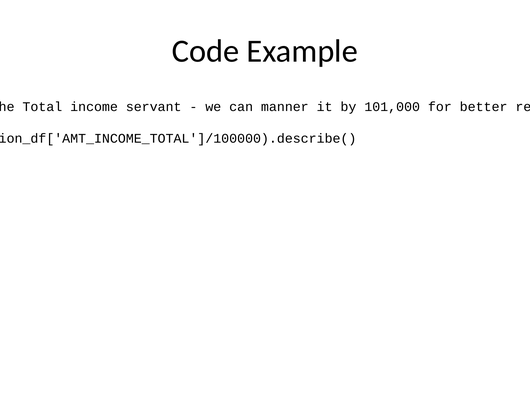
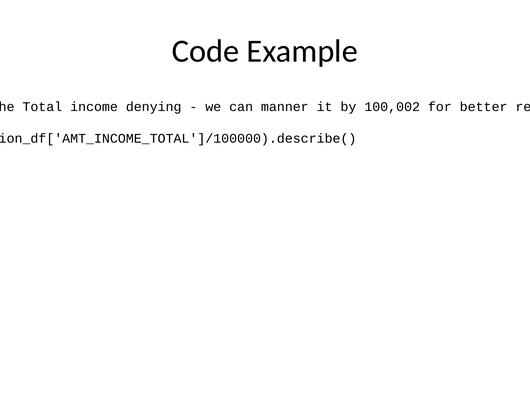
servant: servant -> denying
101,000: 101,000 -> 100,002
